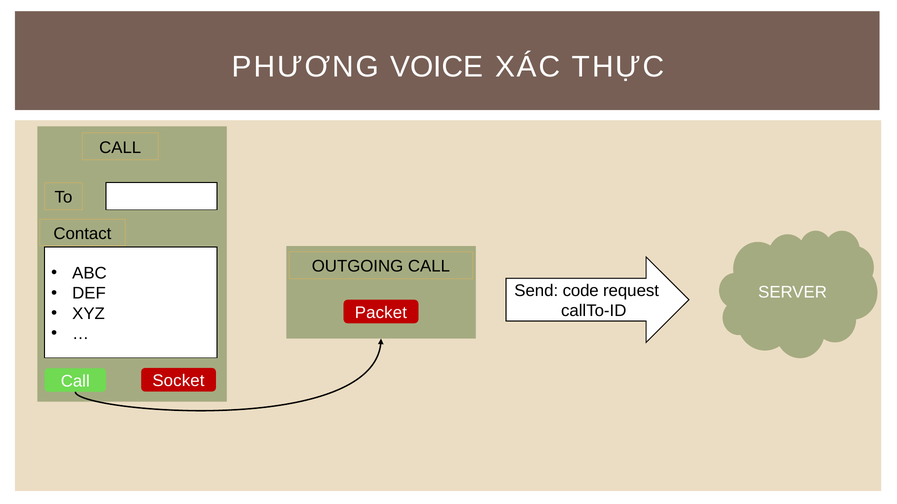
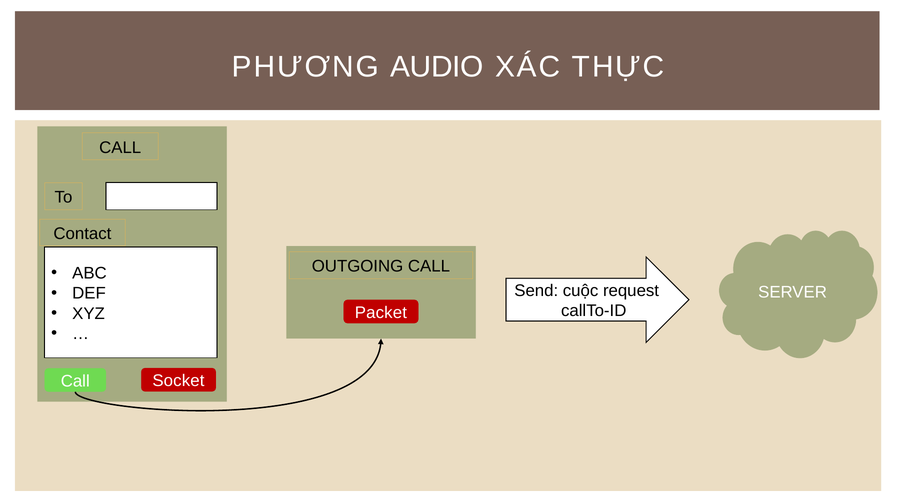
VOICE: VOICE -> AUDIO
code: code -> cuộc
